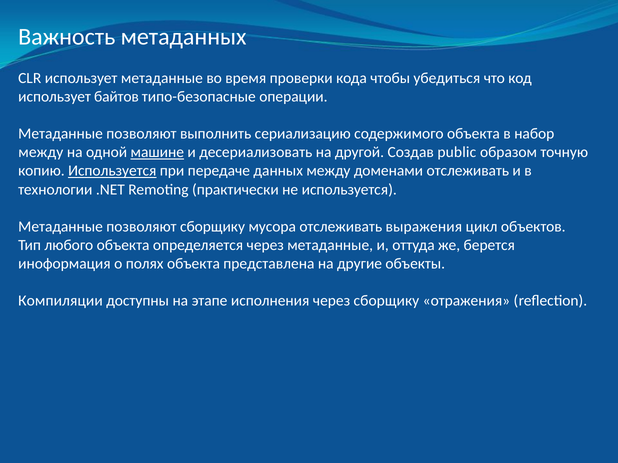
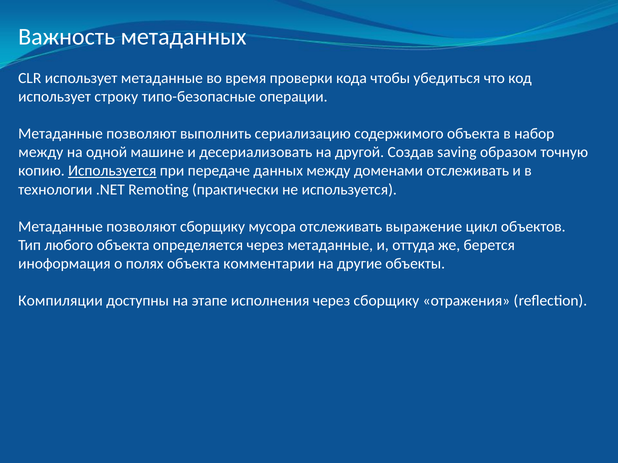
байтов: байтов -> строку
машине underline: present -> none
public: public -> saving
выражения: выражения -> выражение
представлена: представлена -> комментарии
